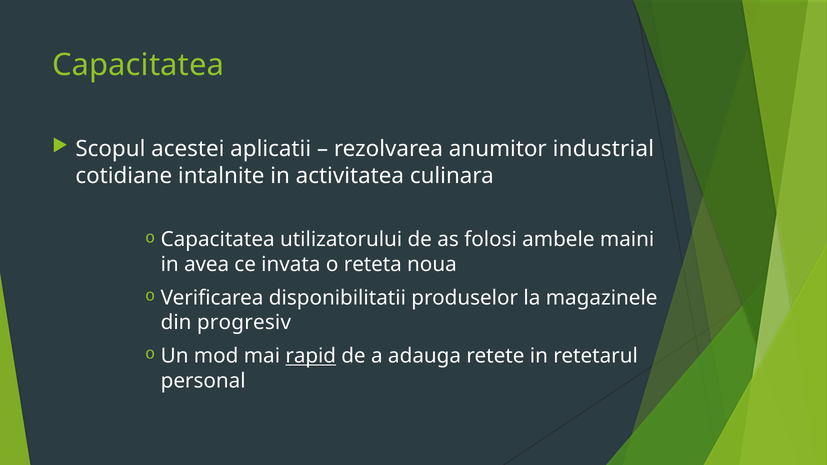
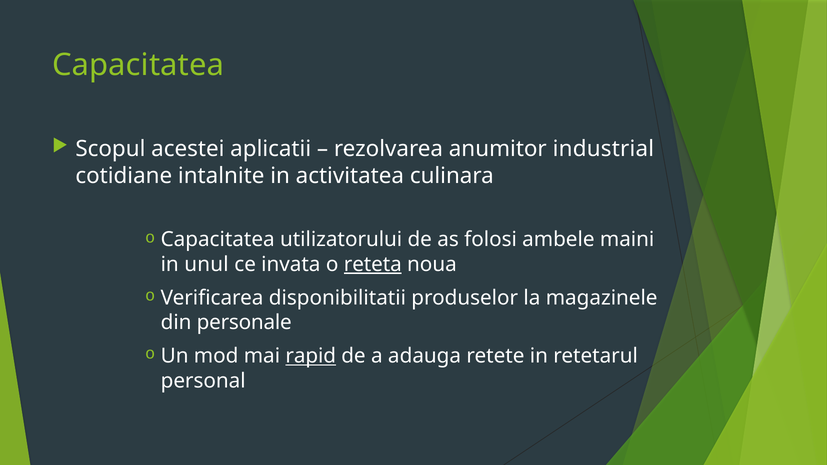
avea: avea -> unul
reteta underline: none -> present
progresiv: progresiv -> personale
